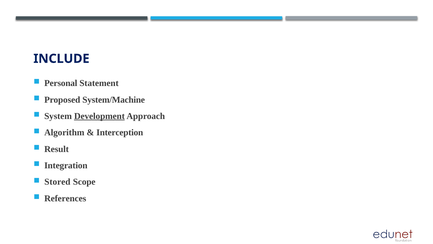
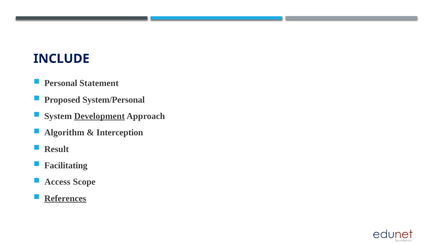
System/Machine: System/Machine -> System/Personal
Integration: Integration -> Facilitating
Stored: Stored -> Access
References underline: none -> present
